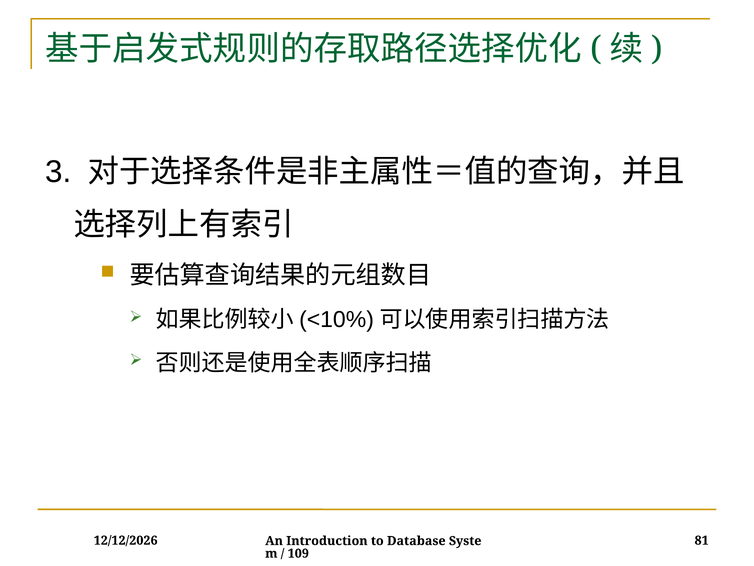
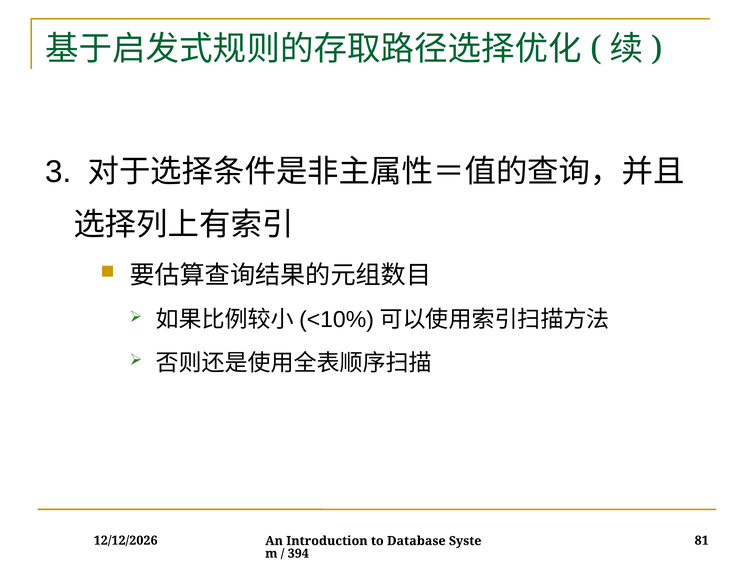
109: 109 -> 394
